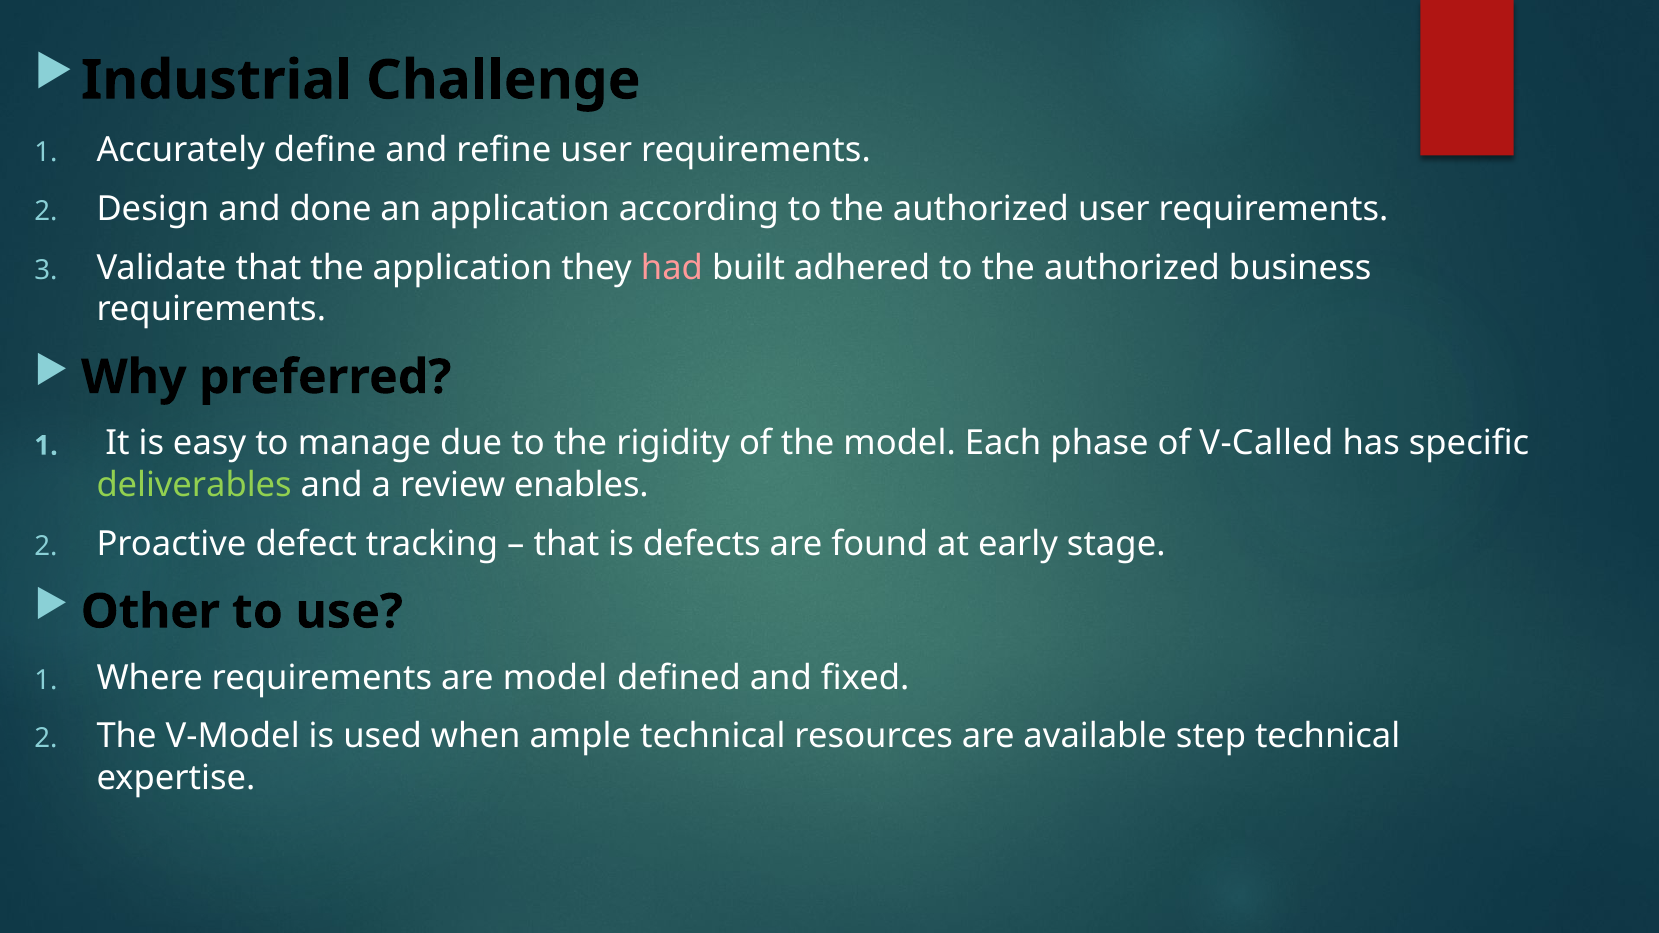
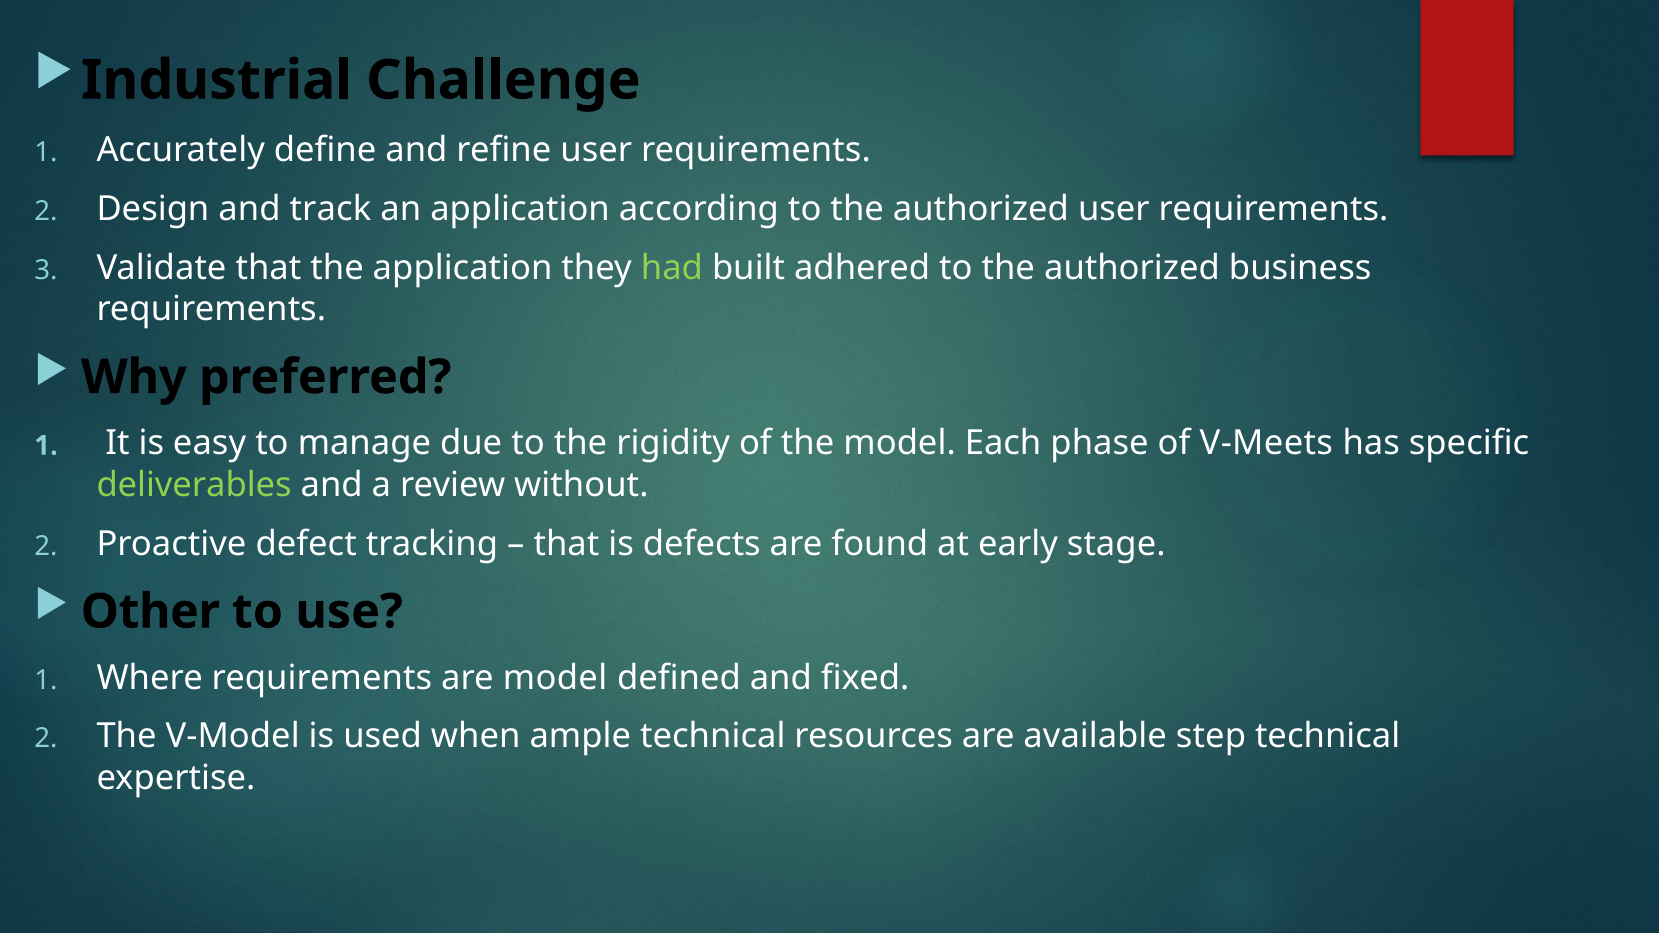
done: done -> track
had colour: pink -> light green
V-Called: V-Called -> V-Meets
enables: enables -> without
